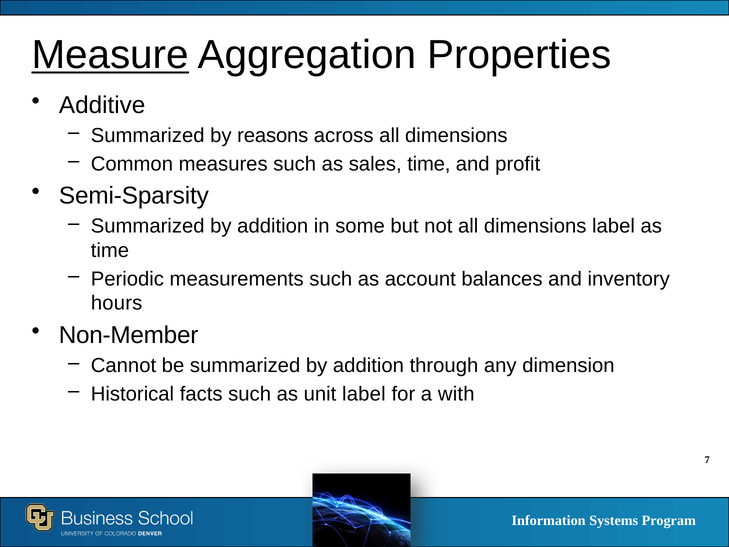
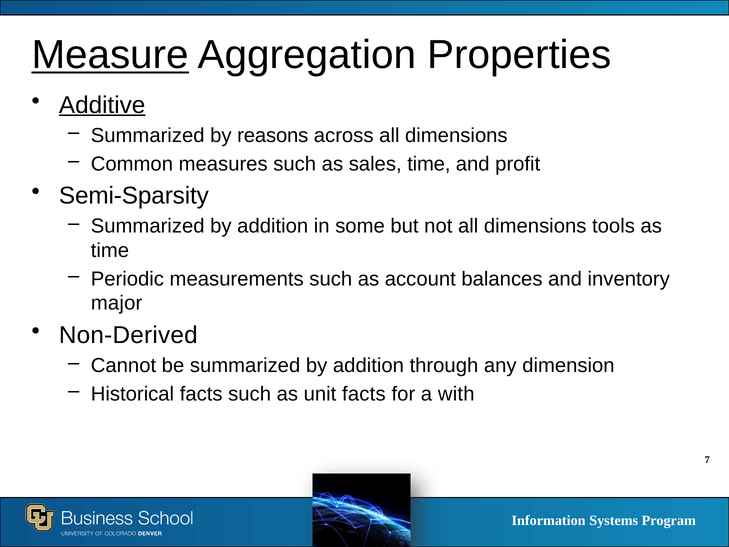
Additive underline: none -> present
dimensions label: label -> tools
hours: hours -> major
Non-Member: Non-Member -> Non-Derived
unit label: label -> facts
